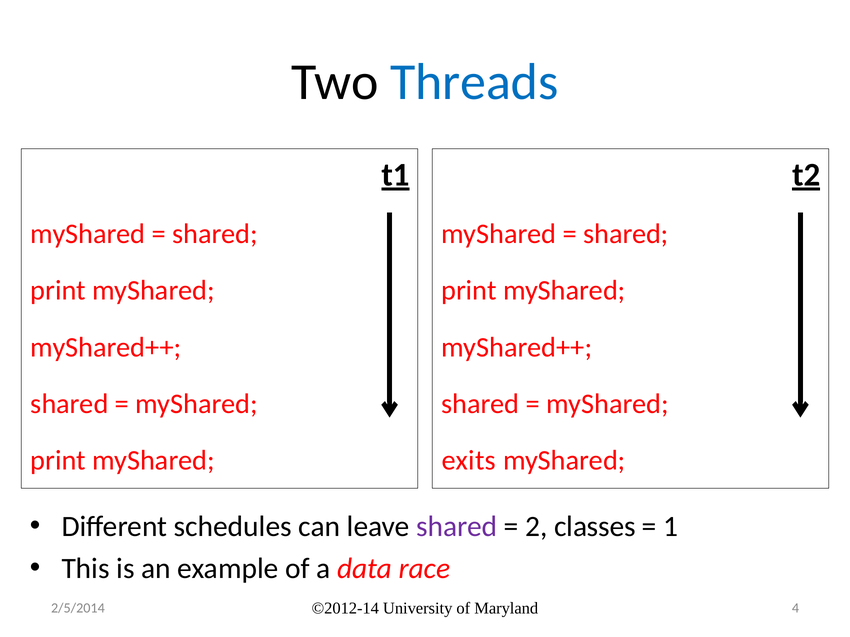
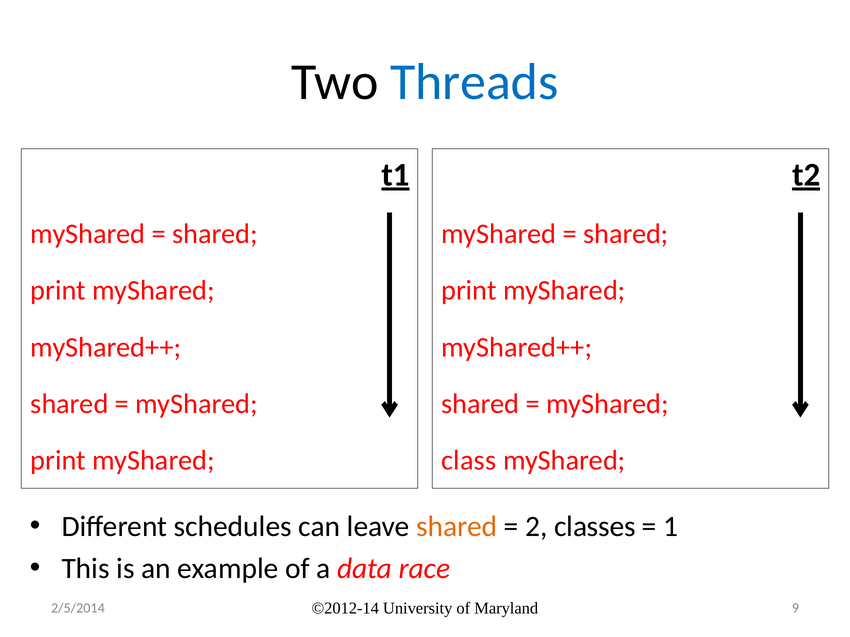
exits: exits -> class
shared at (457, 527) colour: purple -> orange
4: 4 -> 9
